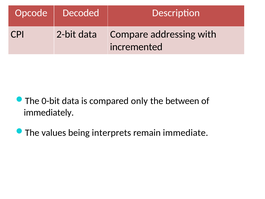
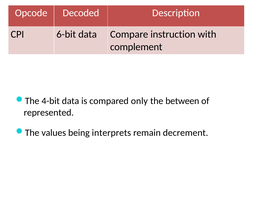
2-bit: 2-bit -> 6-bit
addressing: addressing -> instruction
incremented: incremented -> complement
0-bit: 0-bit -> 4-bit
immediately: immediately -> represented
immediate: immediate -> decrement
